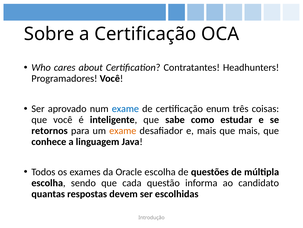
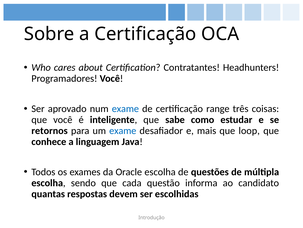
enum: enum -> range
exame at (123, 130) colour: orange -> blue
que mais: mais -> loop
